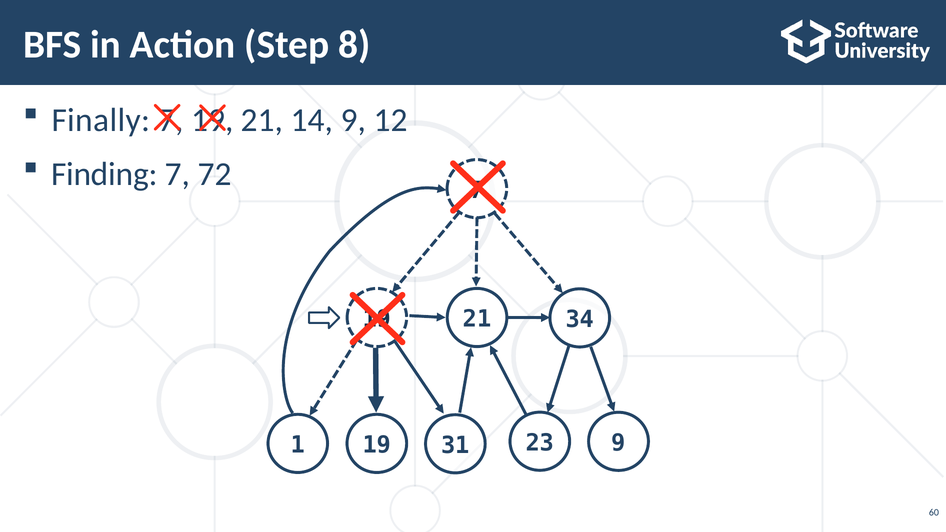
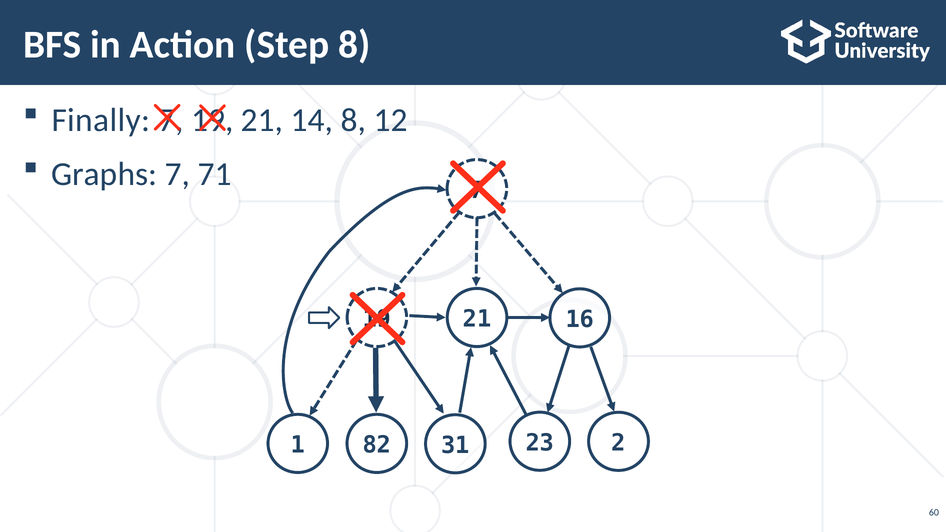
14 9: 9 -> 8
Finding: Finding -> Graphs
72: 72 -> 71
34: 34 -> 16
23 9: 9 -> 2
1 19: 19 -> 82
